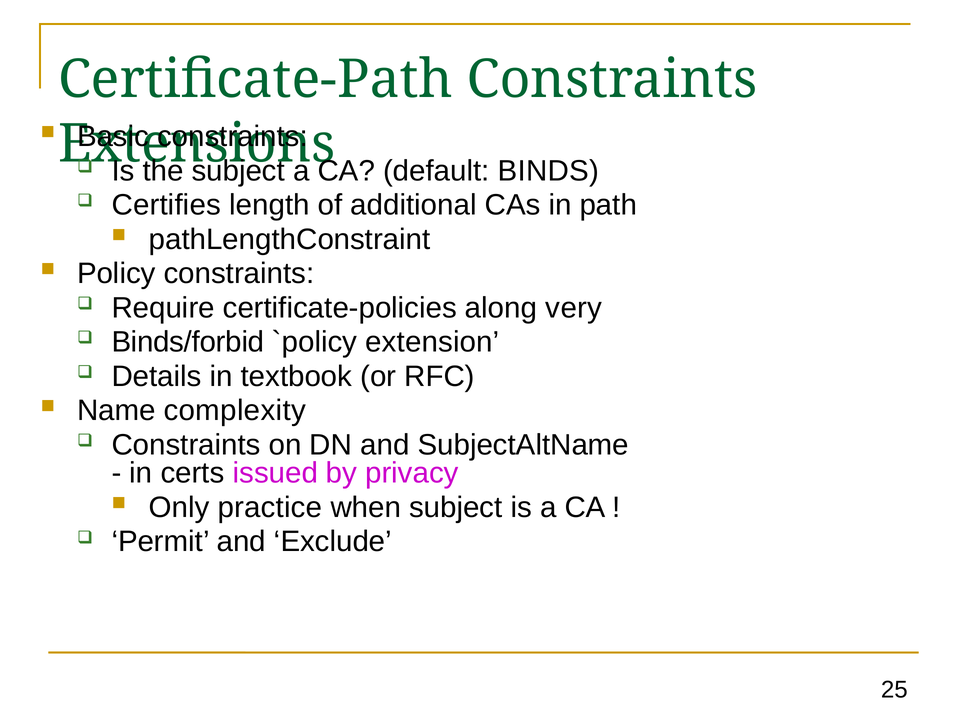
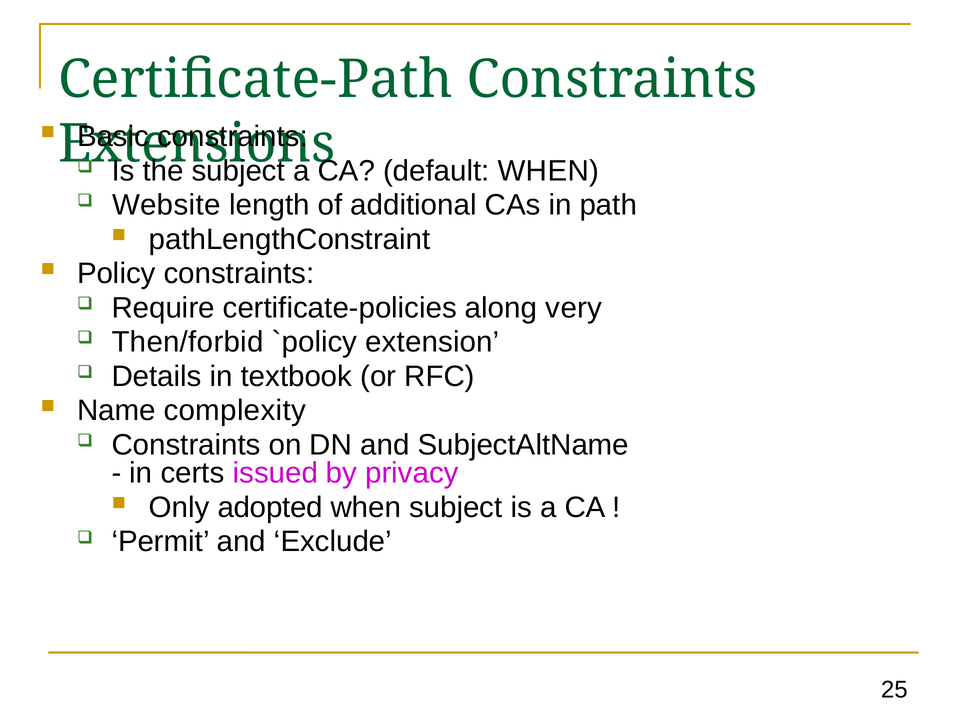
default BINDS: BINDS -> WHEN
Certifies: Certifies -> Website
Binds/forbid: Binds/forbid -> Then/forbid
practice: practice -> adopted
